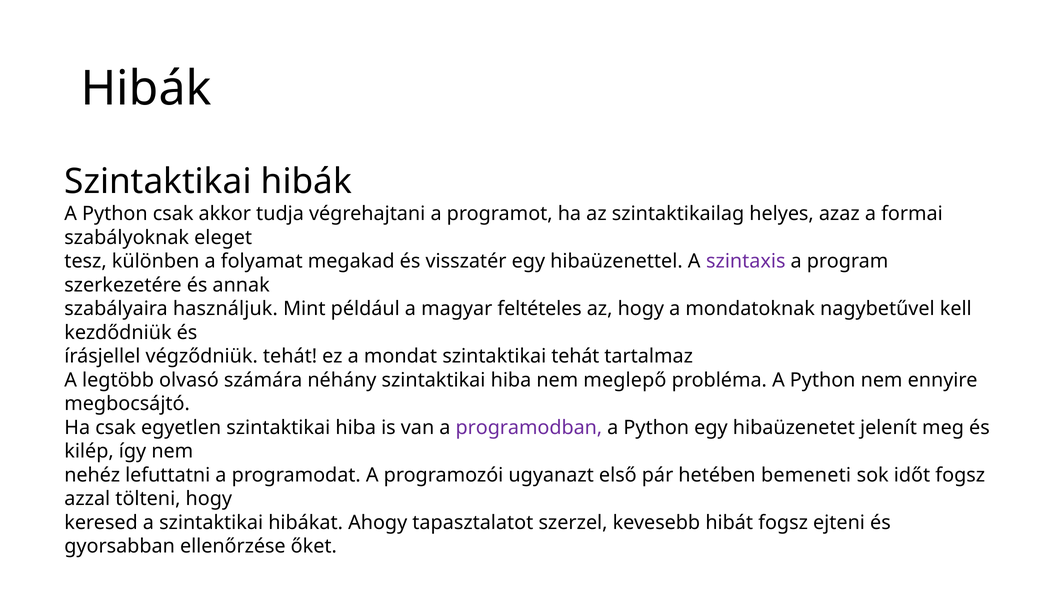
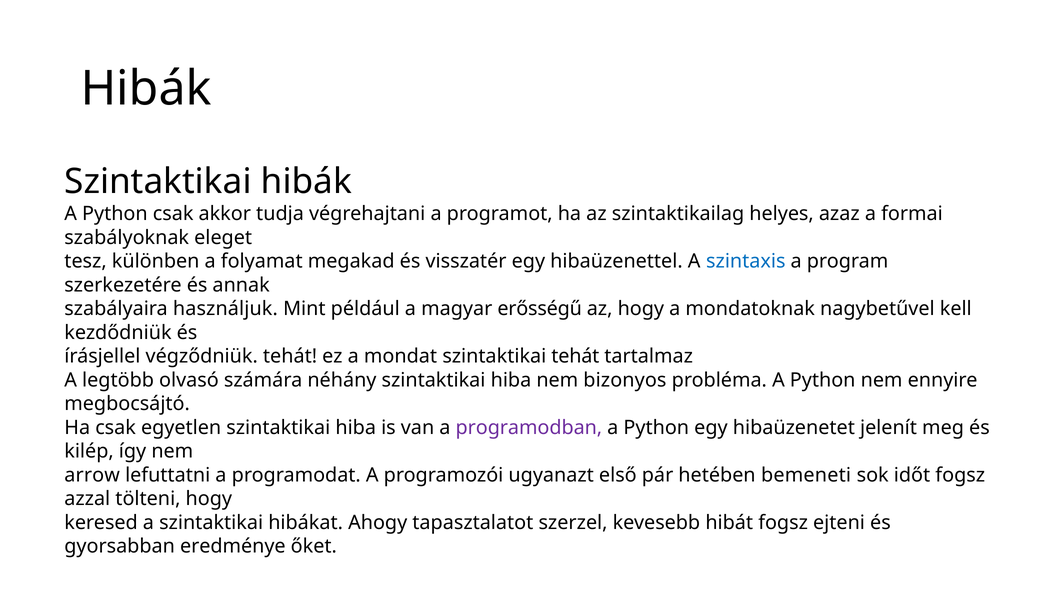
szintaxis colour: purple -> blue
feltételes: feltételes -> erősségű
meglepő: meglepő -> bizonyos
nehéz: nehéz -> arrow
ellenőrzése: ellenőrzése -> eredménye
